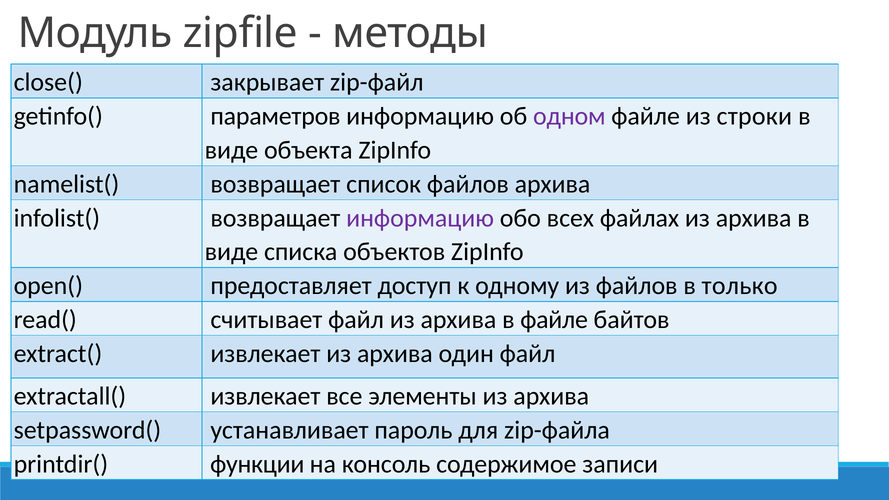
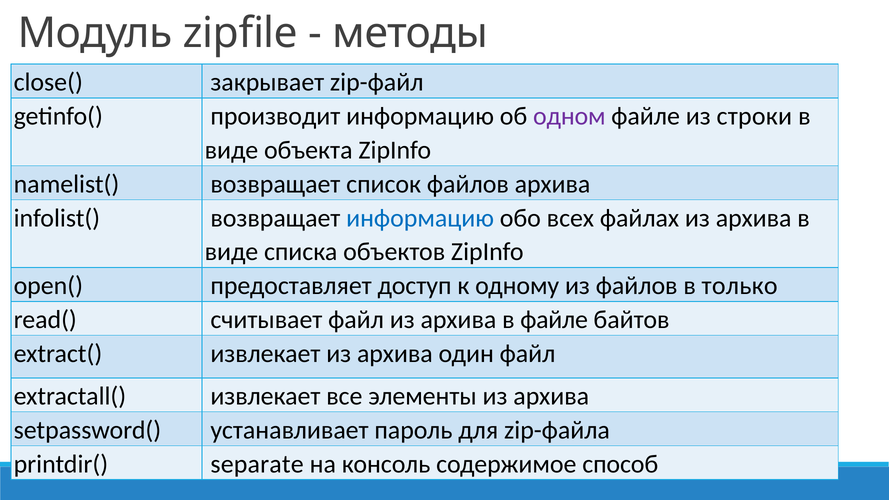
параметров: параметров -> производит
информацию at (420, 218) colour: purple -> blue
функции: функции -> separate
записи: записи -> способ
